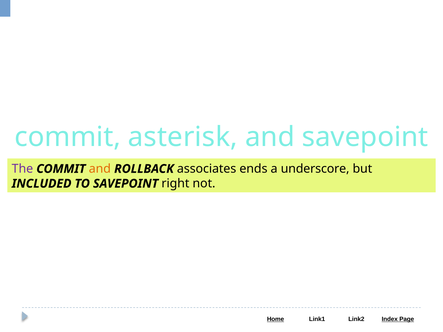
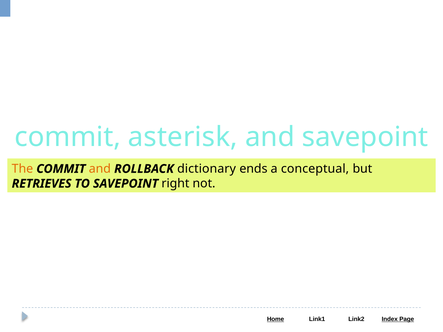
The colour: purple -> orange
associates: associates -> dictionary
underscore: underscore -> conceptual
INCLUDED: INCLUDED -> RETRIEVES
